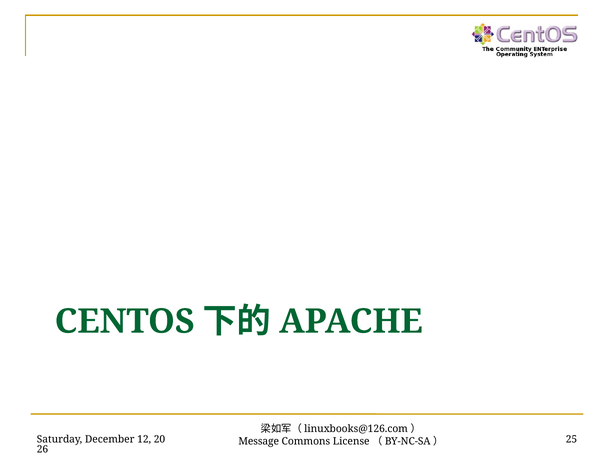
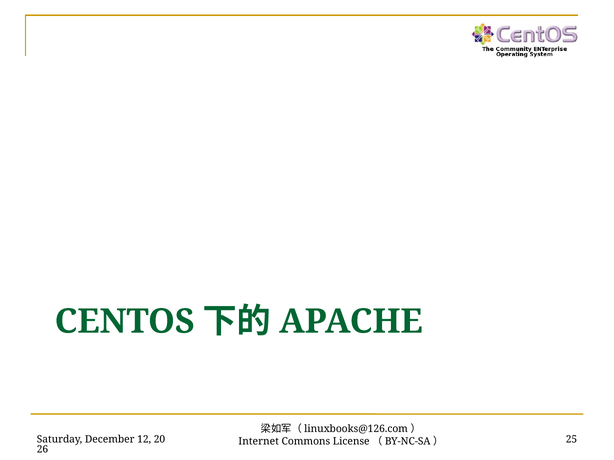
Message: Message -> Internet
